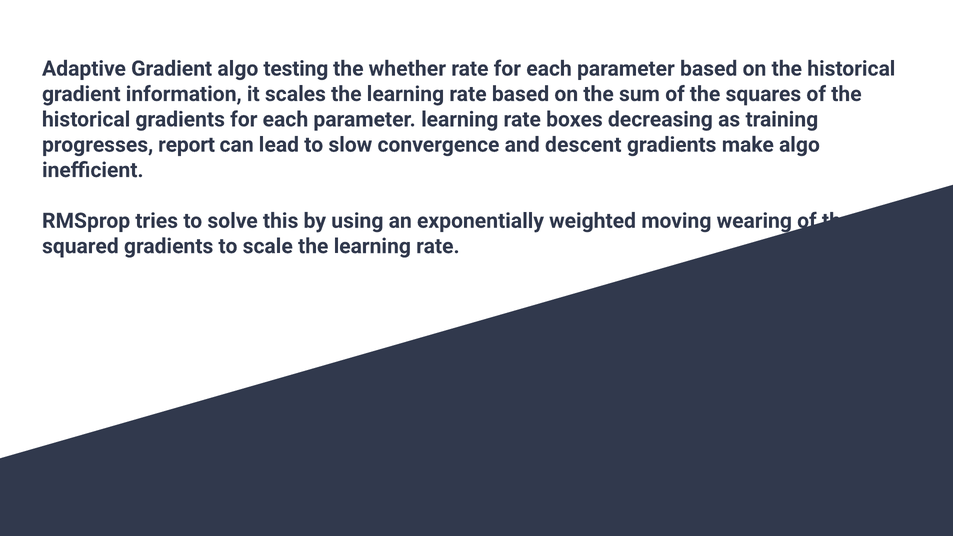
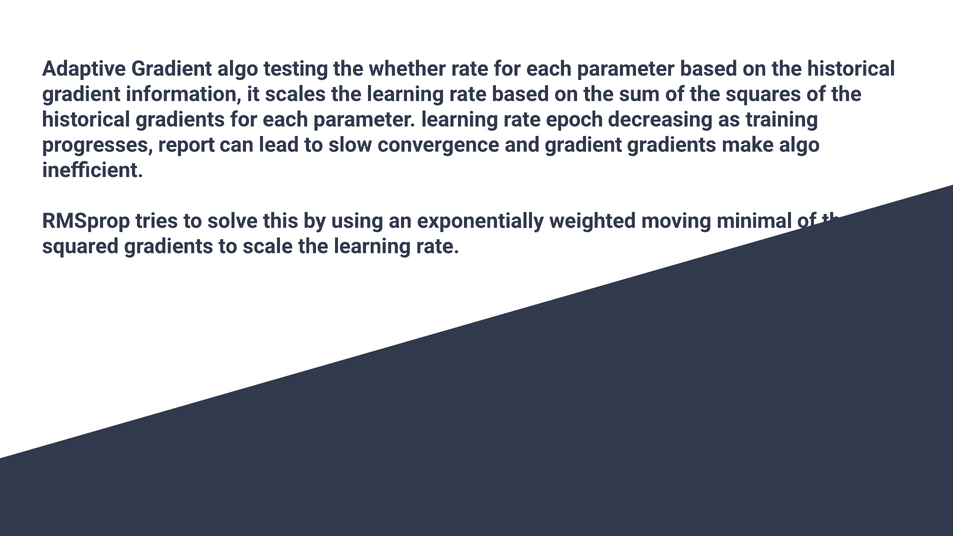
boxes: boxes -> epoch
and descent: descent -> gradient
wearing: wearing -> minimal
